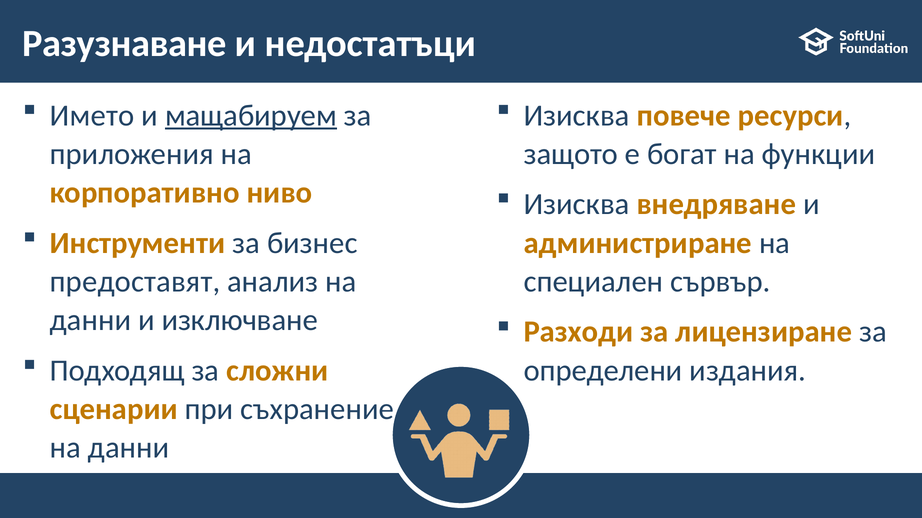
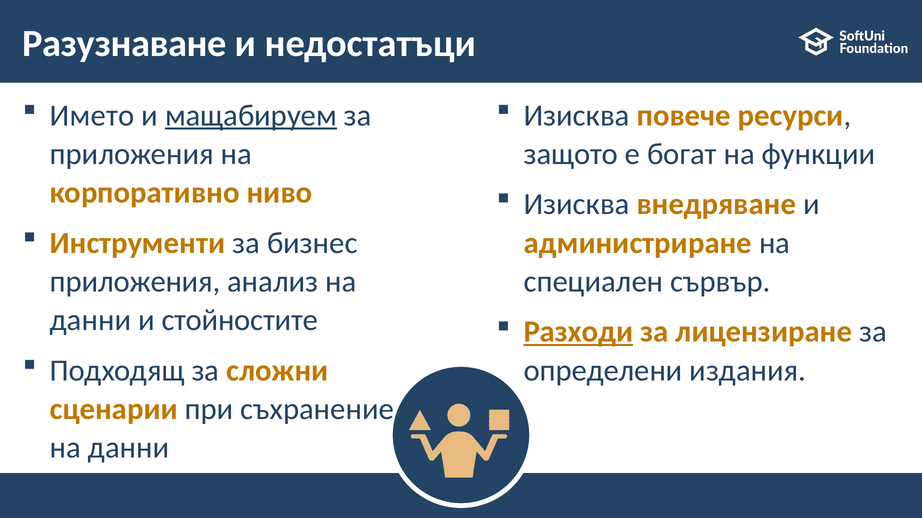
предоставят at (135, 282): предоставят -> приложения
изключване: изключване -> стойностите
Разходи underline: none -> present
